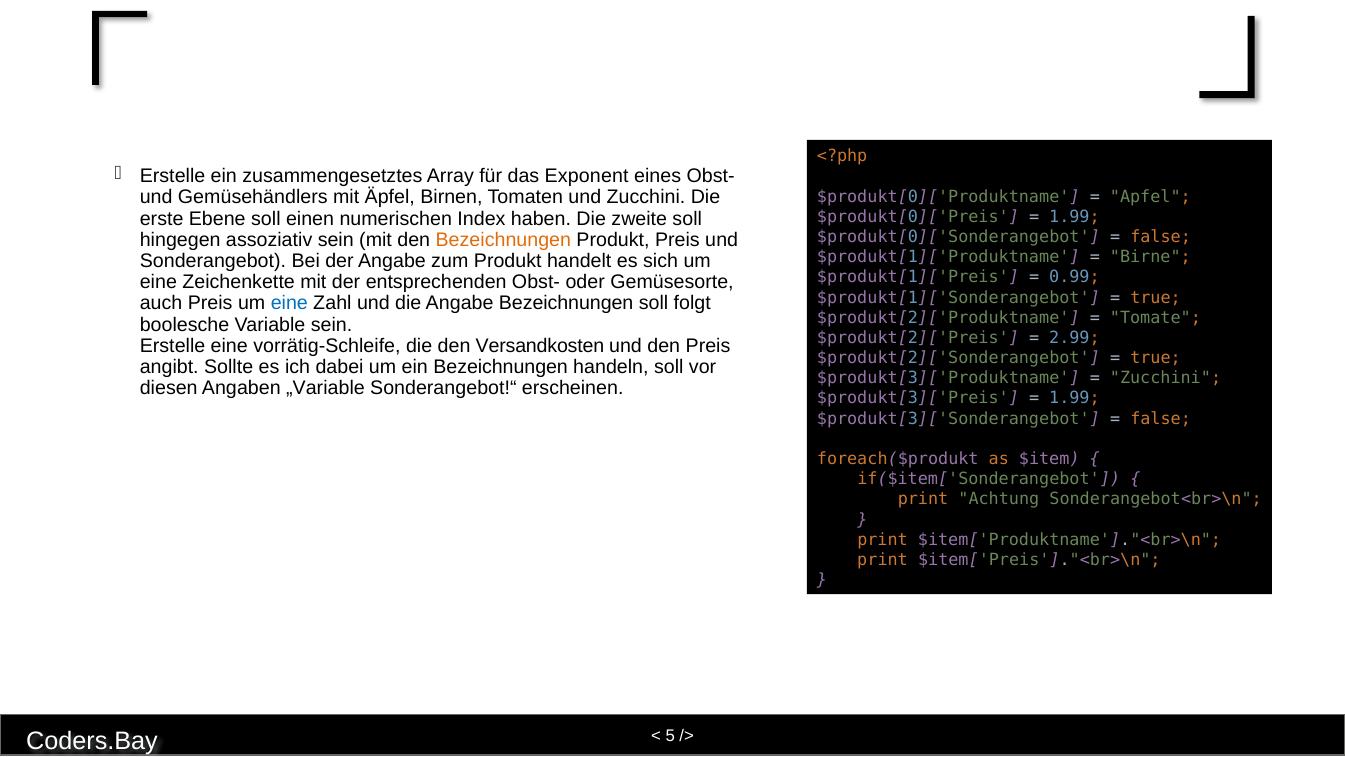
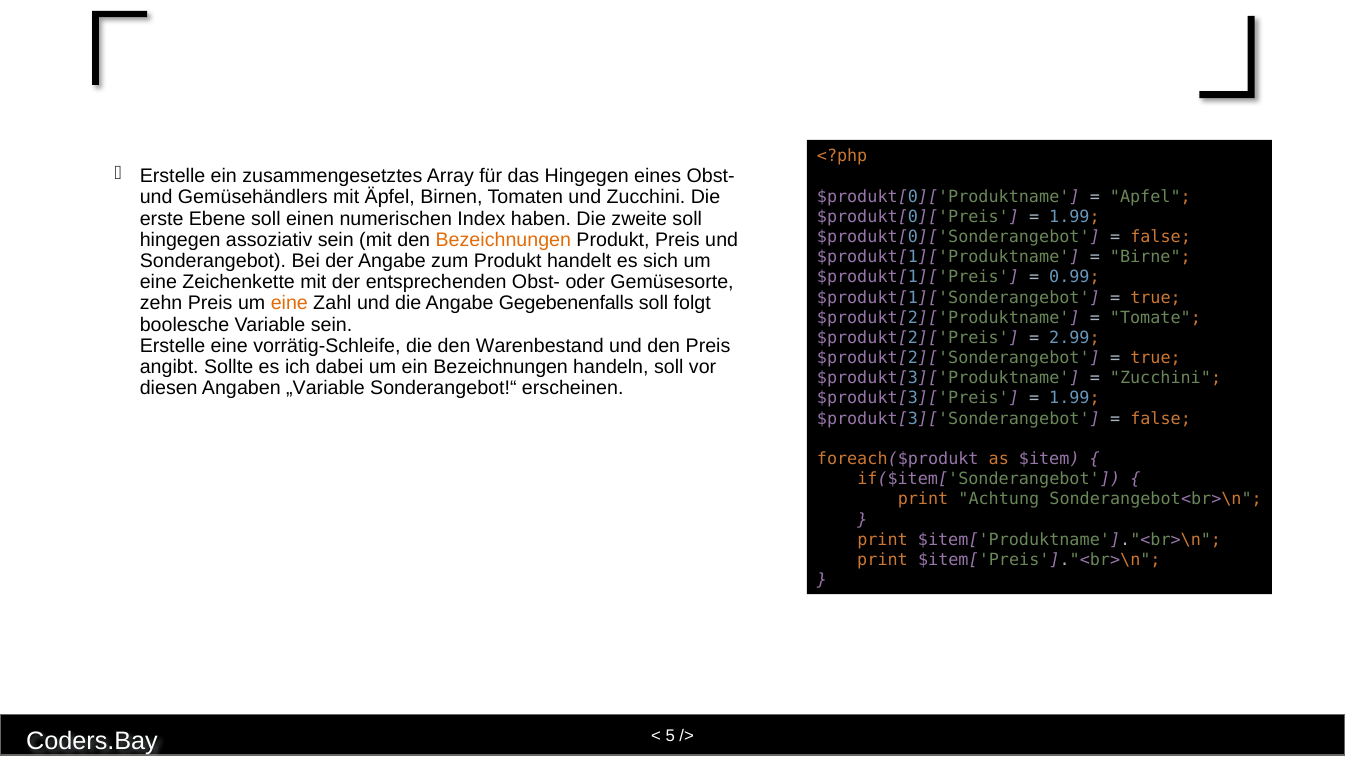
das Exponent: Exponent -> Hingegen
auch: auch -> zehn
eine at (289, 303) colour: blue -> orange
Angabe Bezeichnungen: Bezeichnungen -> Gegebenenfalls
Versandkosten: Versandkosten -> Warenbestand
